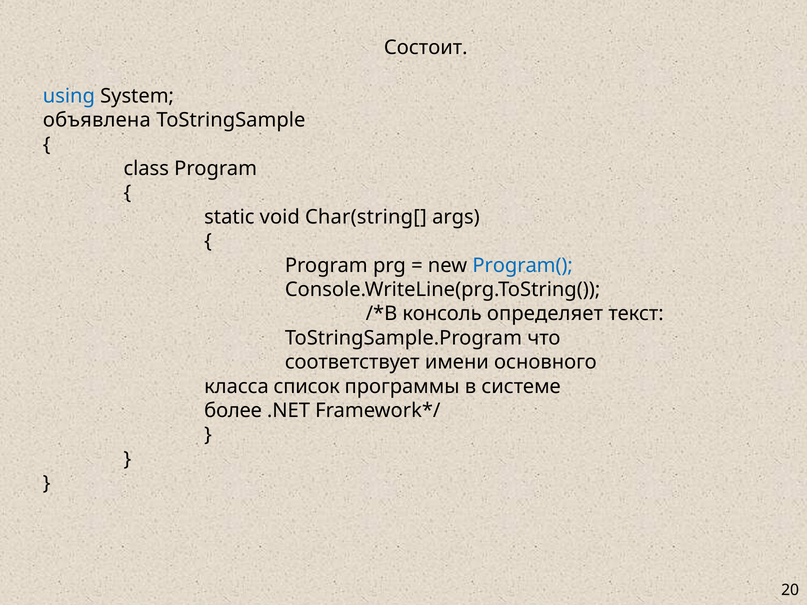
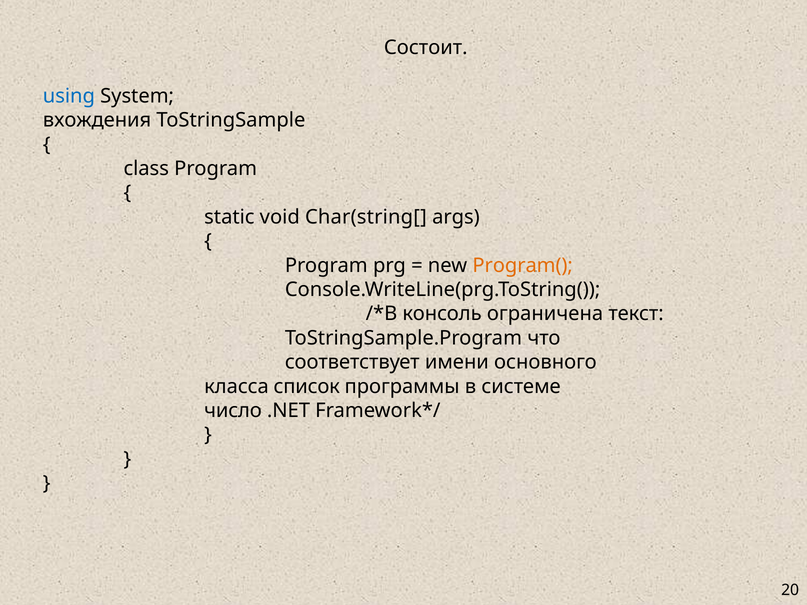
объявлена: объявлена -> вхождения
Program( colour: blue -> orange
определяет: определяет -> ограничена
более: более -> число
